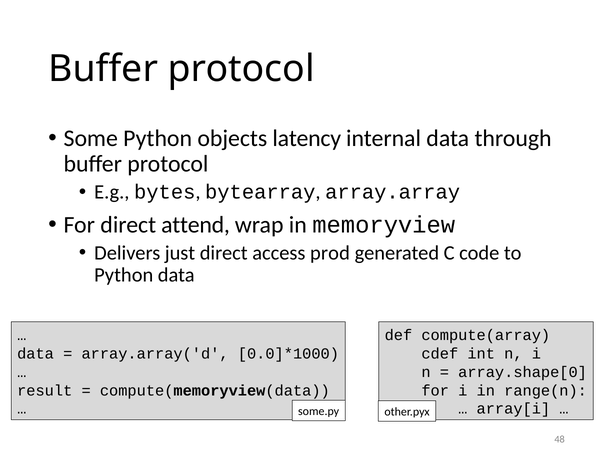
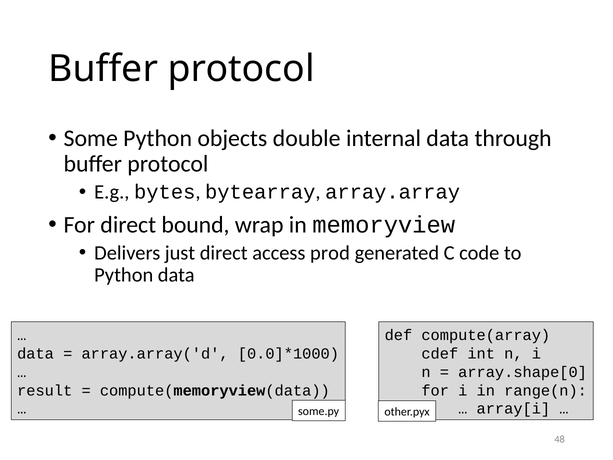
latency: latency -> double
attend: attend -> bound
